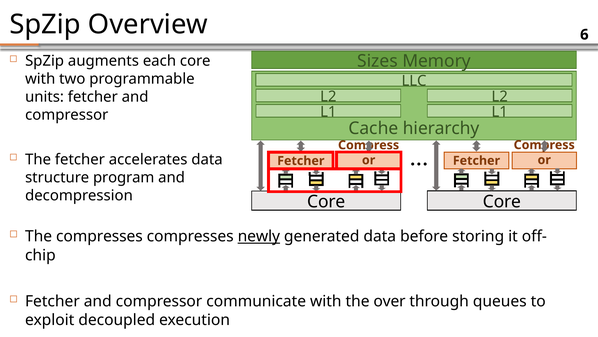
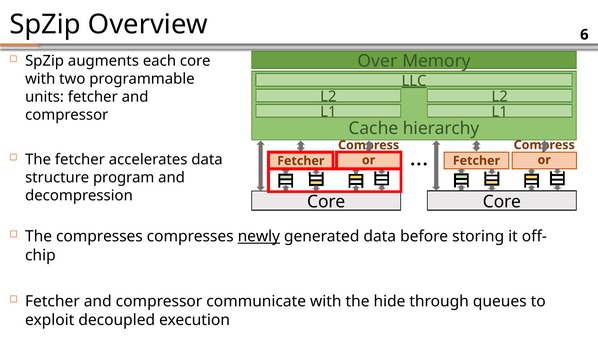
Sizes: Sizes -> Over
LLC underline: none -> present
over: over -> hide
